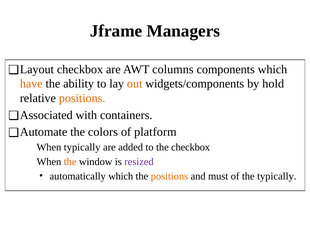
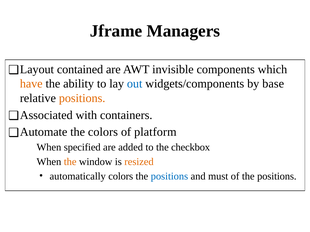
Layout checkbox: checkbox -> contained
columns: columns -> invisible
out colour: orange -> blue
hold: hold -> base
typically at (82, 148): typically -> specified
resized colour: purple -> orange
automatically which: which -> colors
positions at (169, 177) colour: orange -> blue
of the typically: typically -> positions
